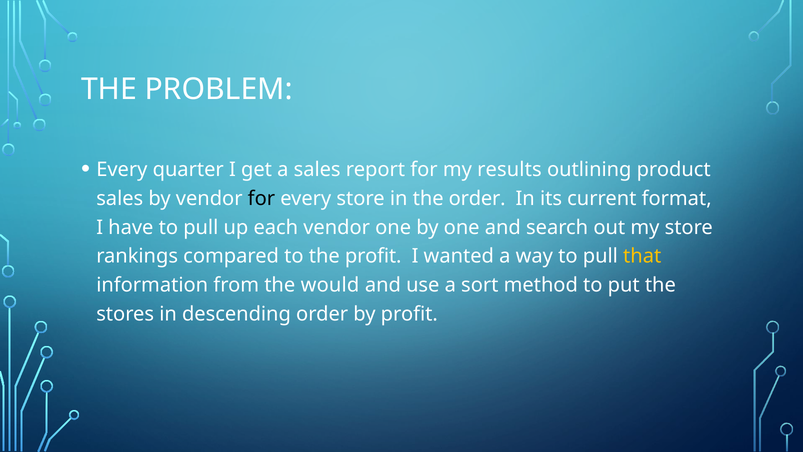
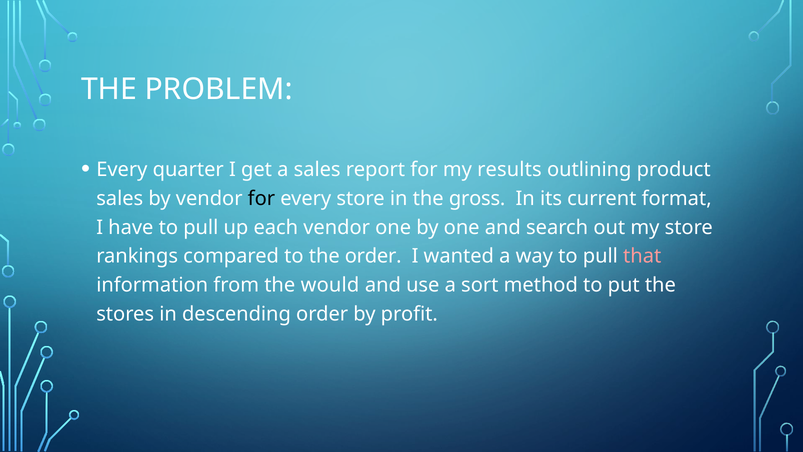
the order: order -> gross
the profit: profit -> order
that colour: yellow -> pink
